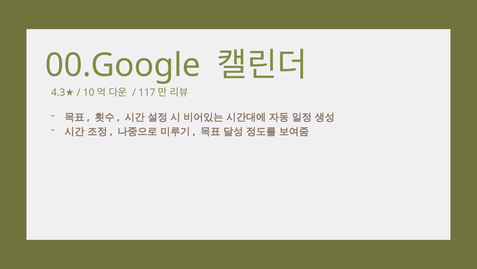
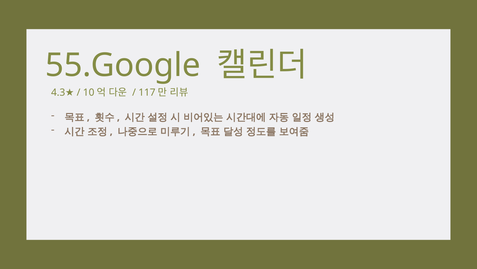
00.Google: 00.Google -> 55.Google
